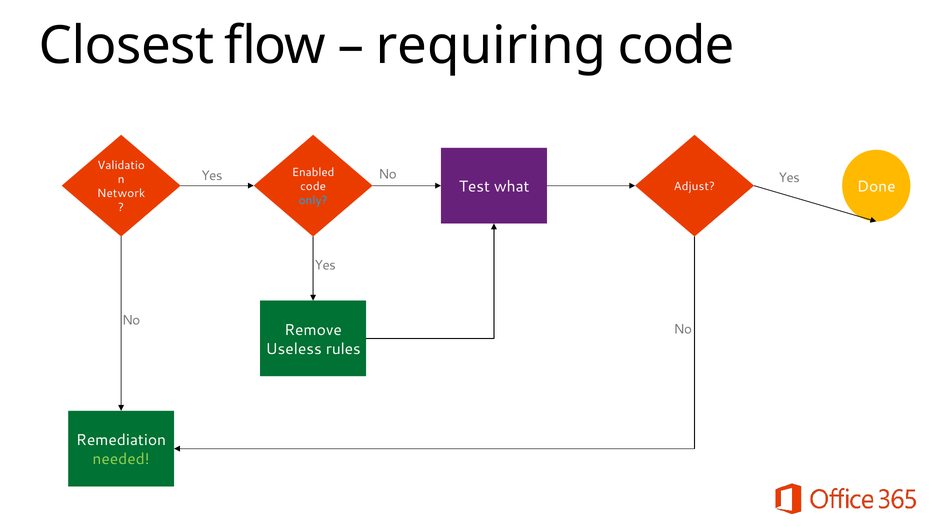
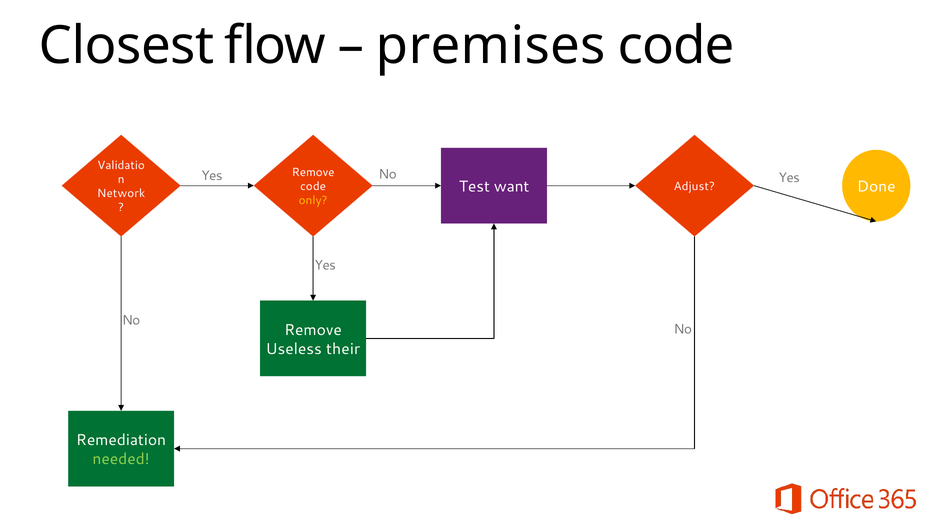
requiring: requiring -> premises
Enabled at (313, 172): Enabled -> Remove
what: what -> want
only colour: light blue -> yellow
rules: rules -> their
